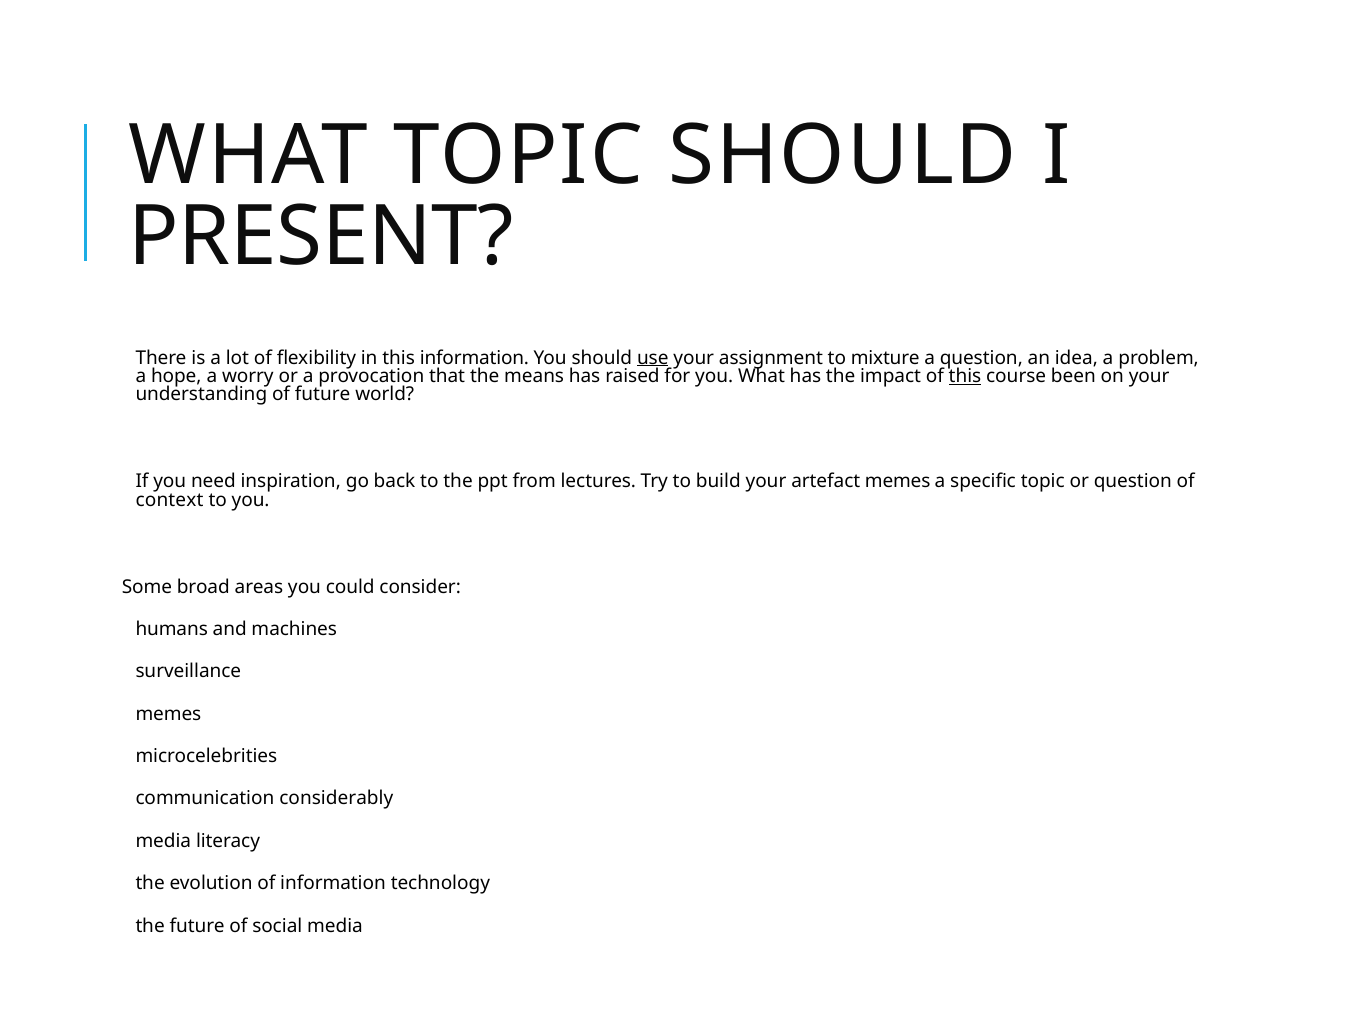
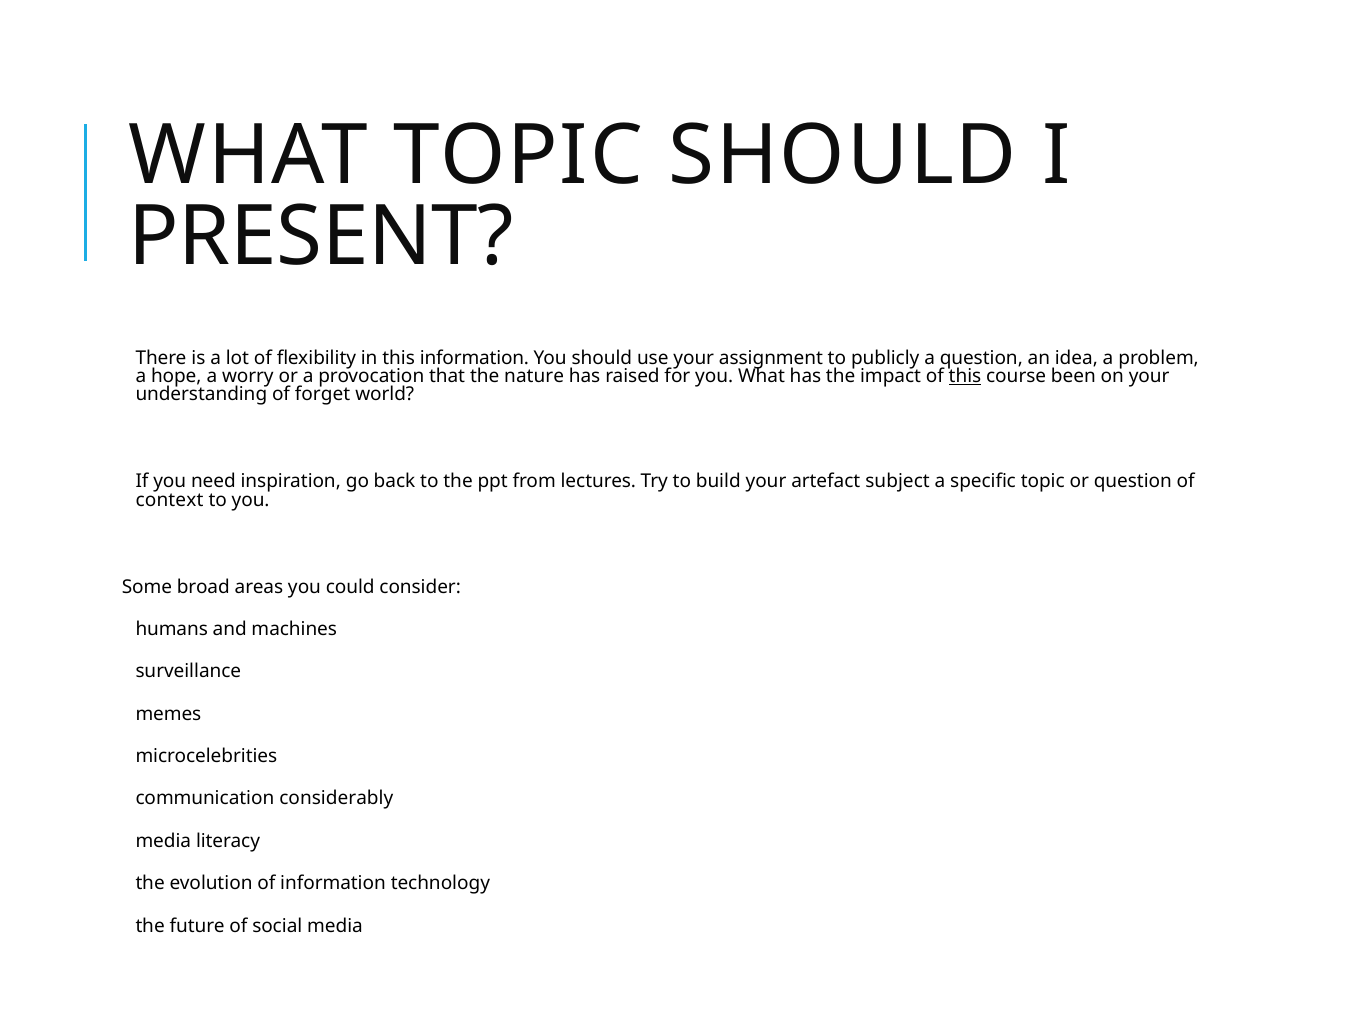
use underline: present -> none
mixture: mixture -> publicly
means: means -> nature
of future: future -> forget
artefact memes: memes -> subject
